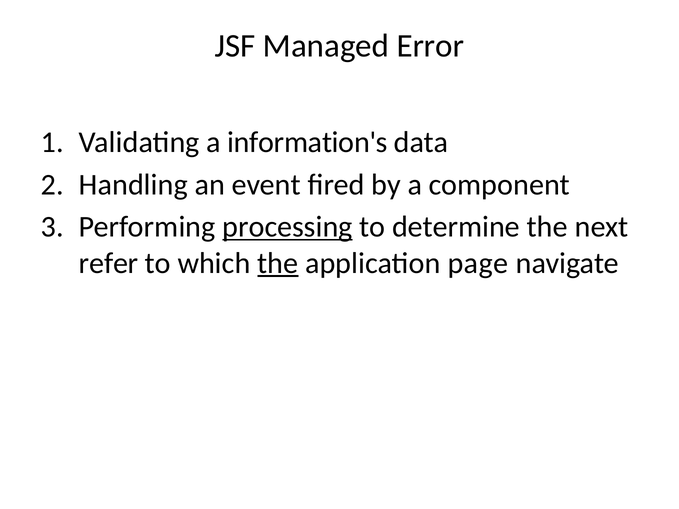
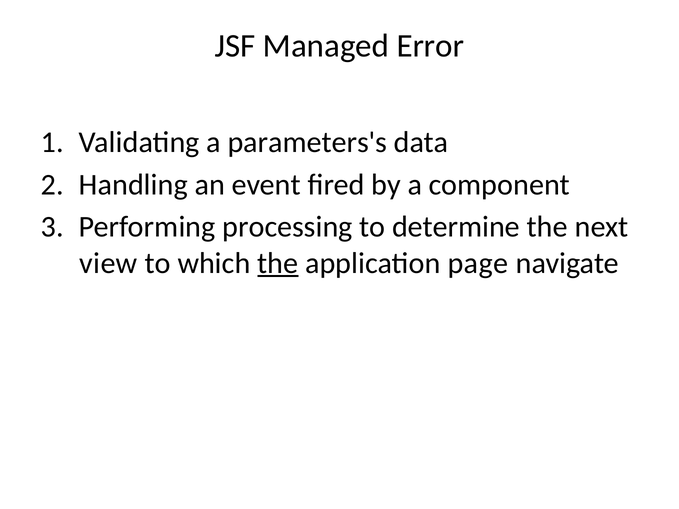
information's: information's -> parameters's
processing underline: present -> none
refer: refer -> view
